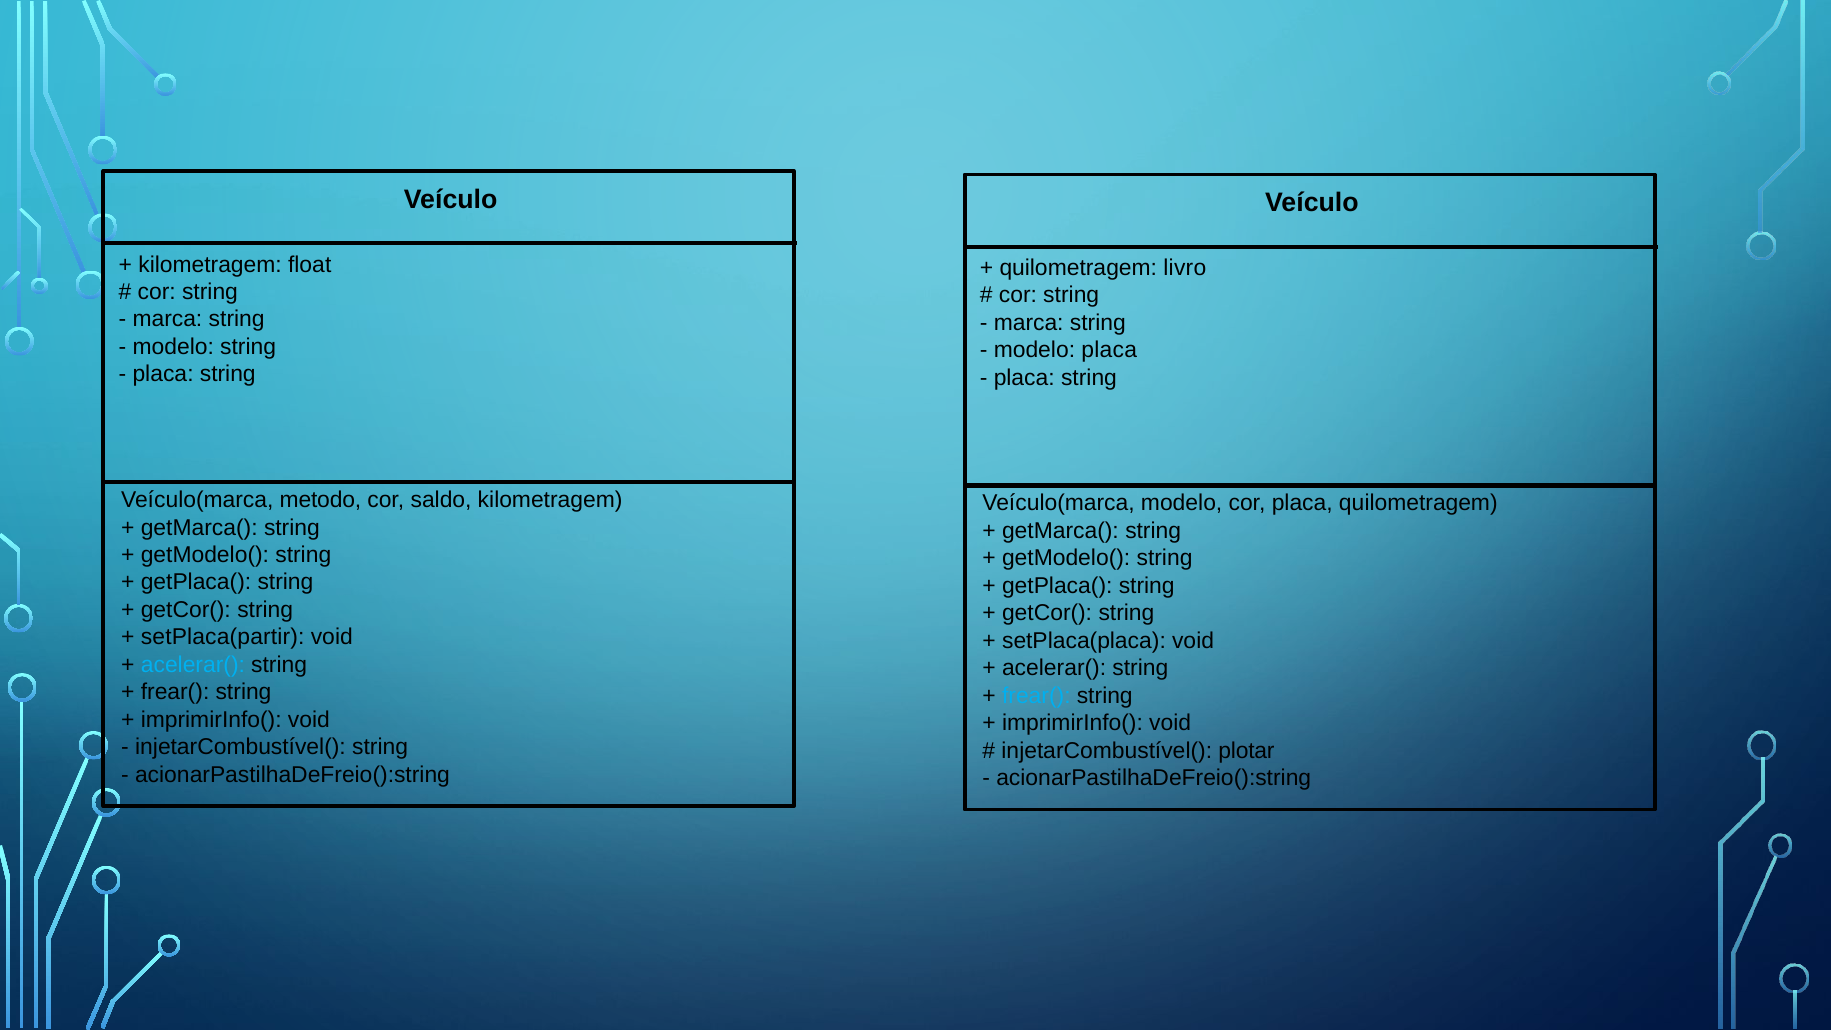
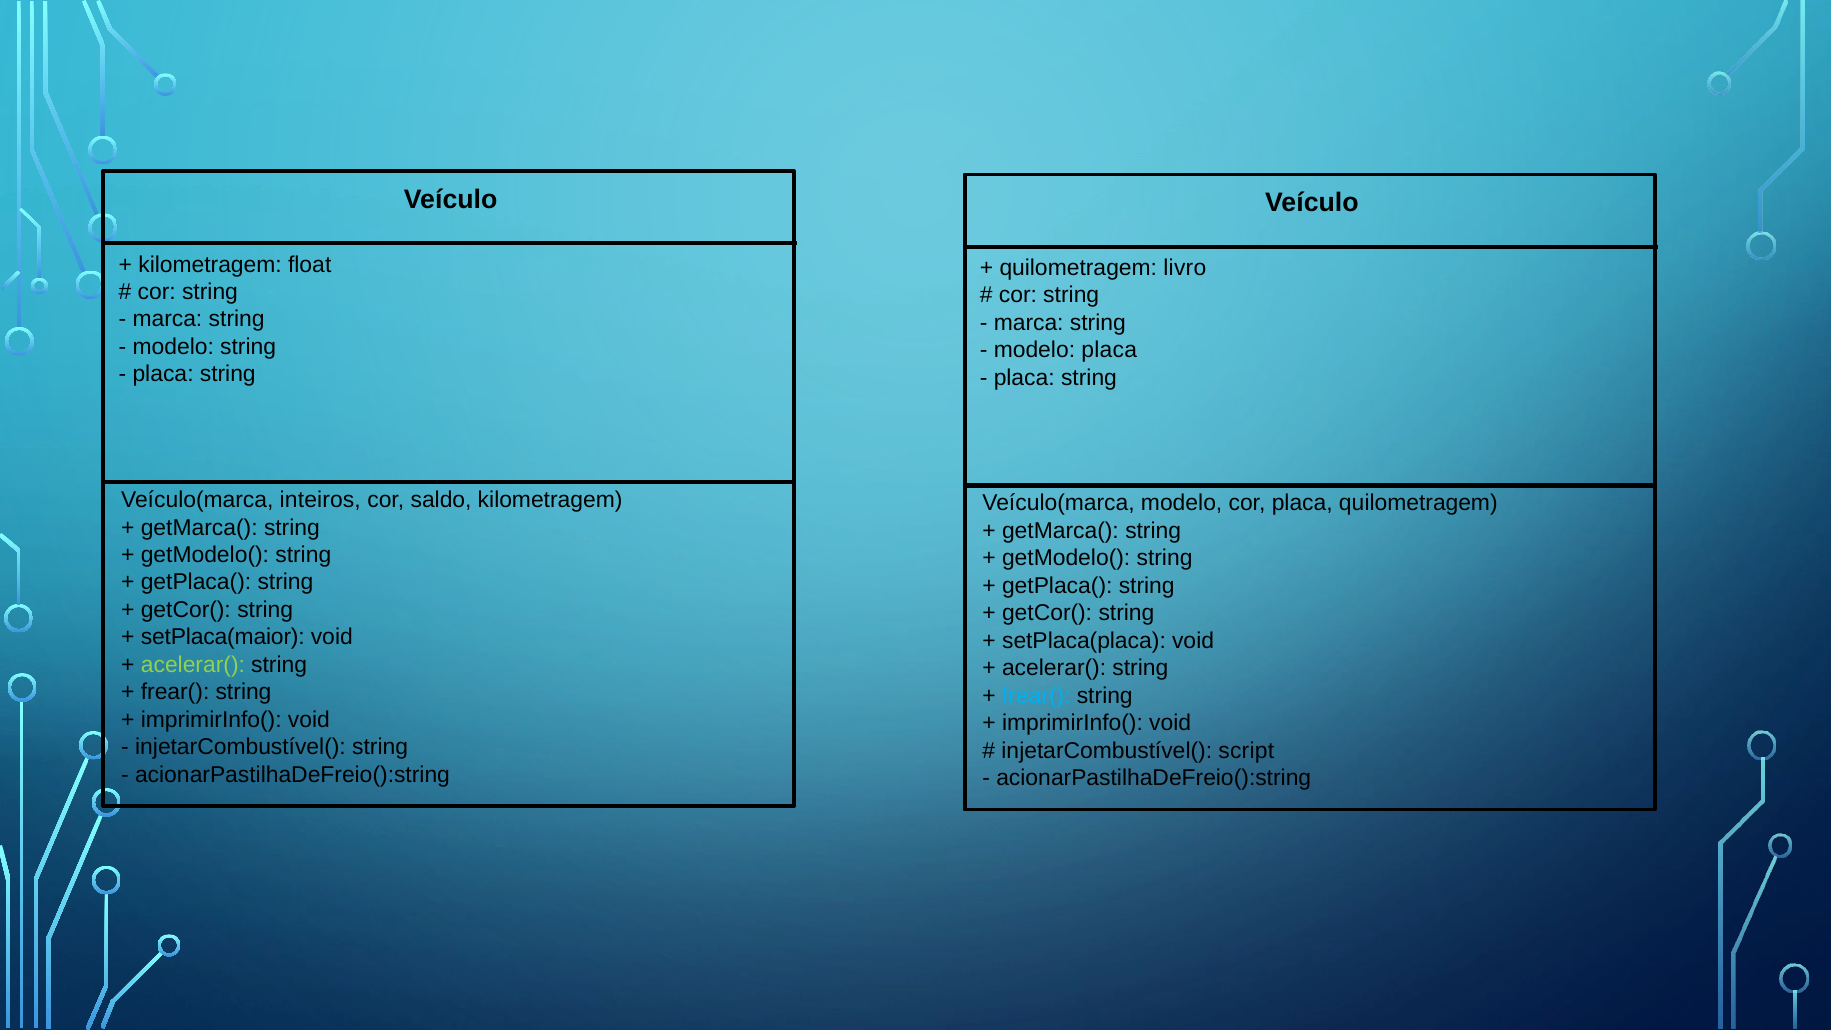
metodo: metodo -> inteiros
setPlaca(partir: setPlaca(partir -> setPlaca(maior
acelerar( at (193, 665) colour: light blue -> light green
plotar: plotar -> script
